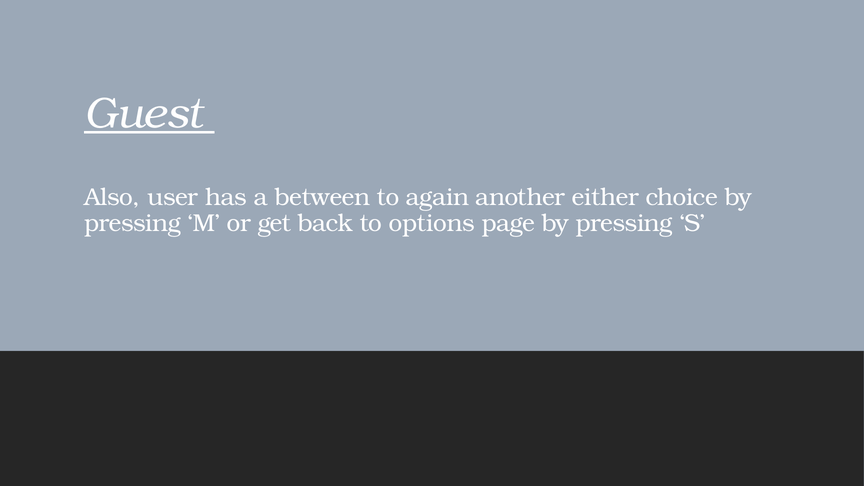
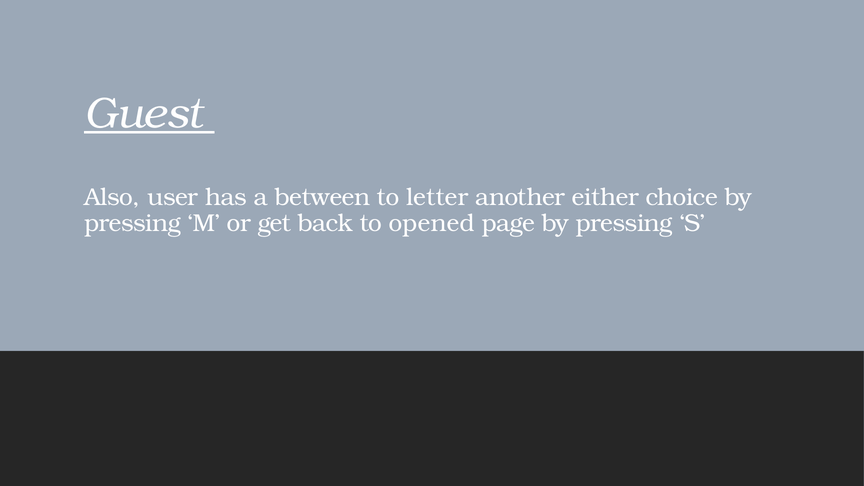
again: again -> letter
options: options -> opened
